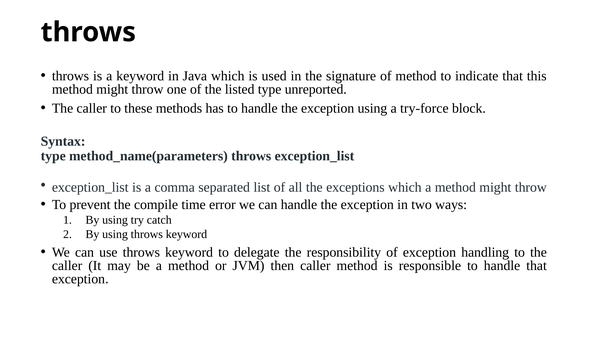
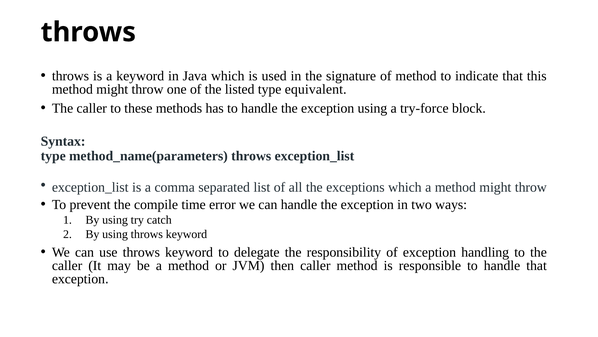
unreported: unreported -> equivalent
